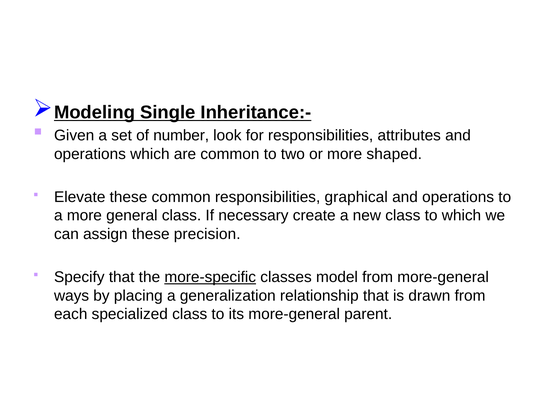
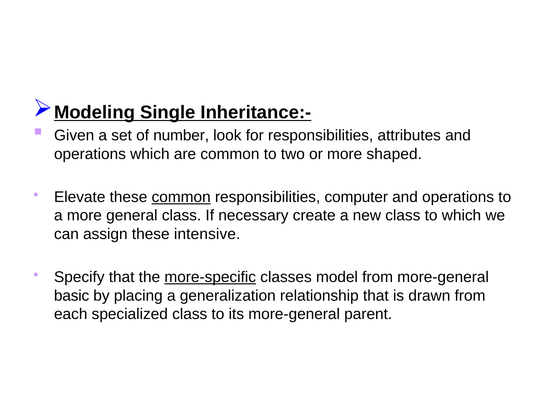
common at (181, 197) underline: none -> present
graphical: graphical -> computer
precision: precision -> intensive
ways: ways -> basic
